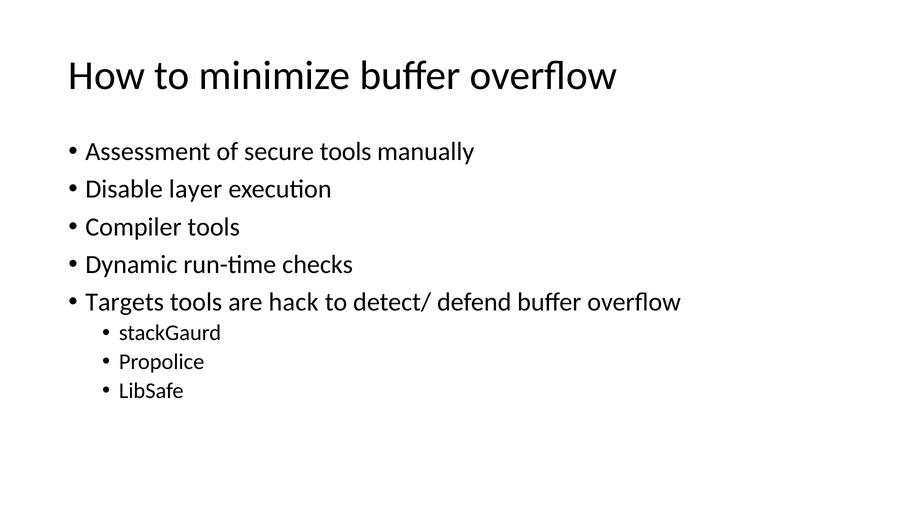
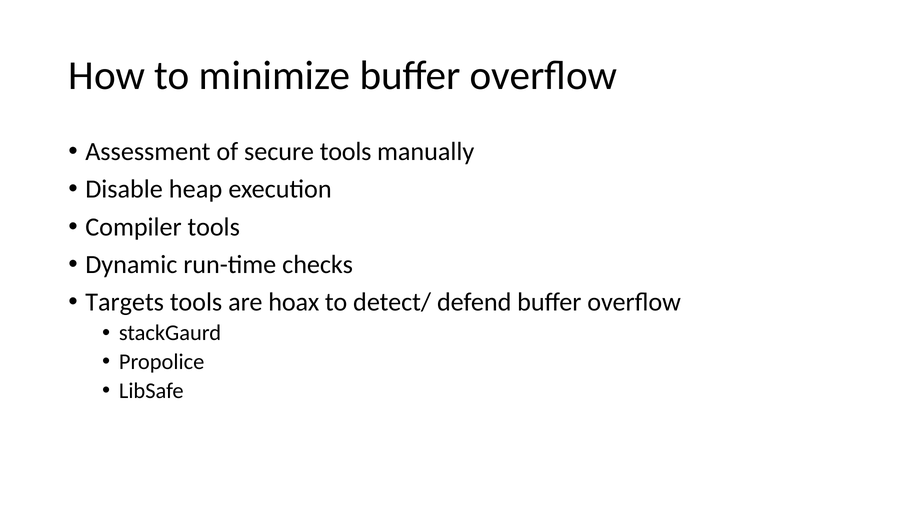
layer: layer -> heap
hack: hack -> hoax
